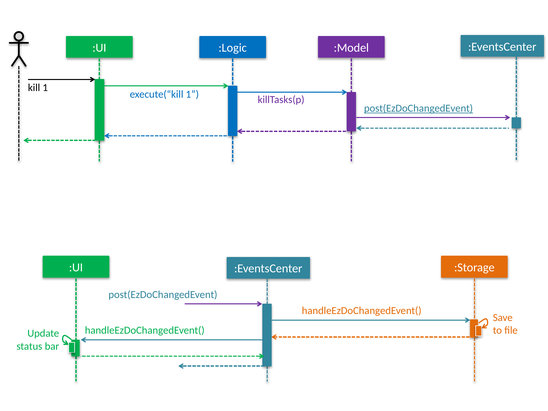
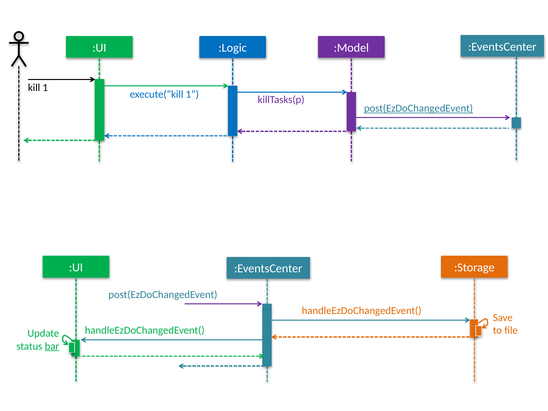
bar underline: none -> present
